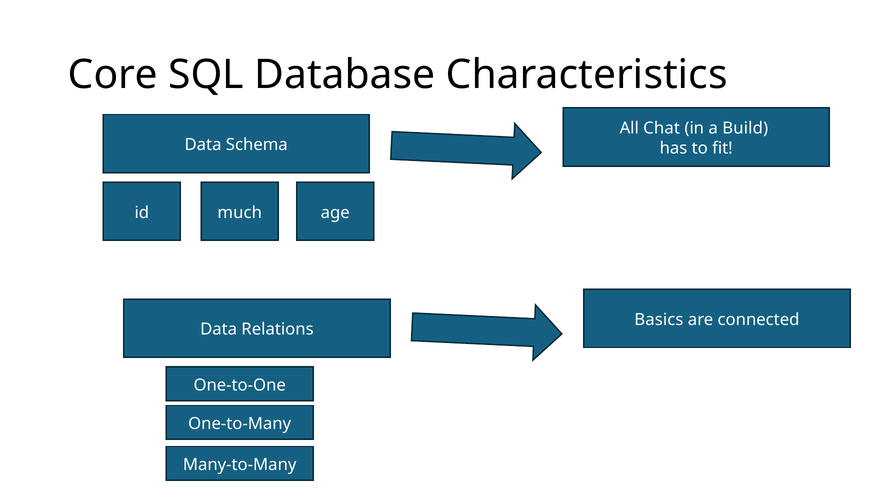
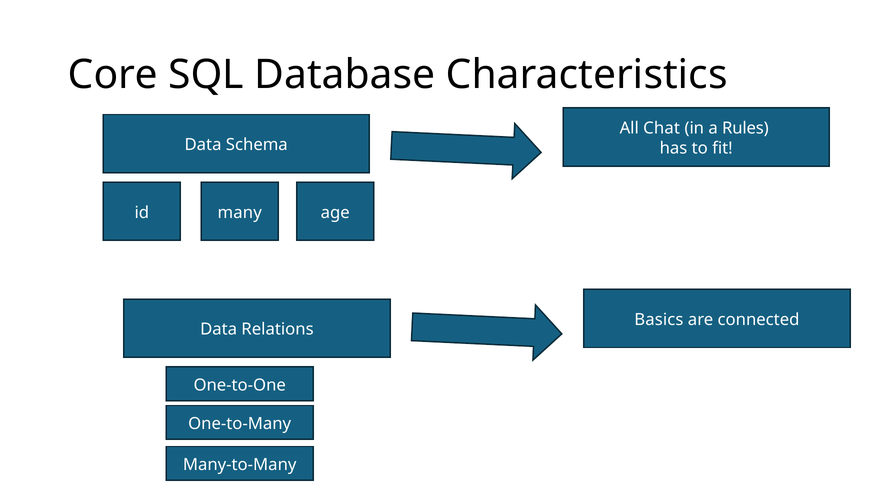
Build: Build -> Rules
much: much -> many
